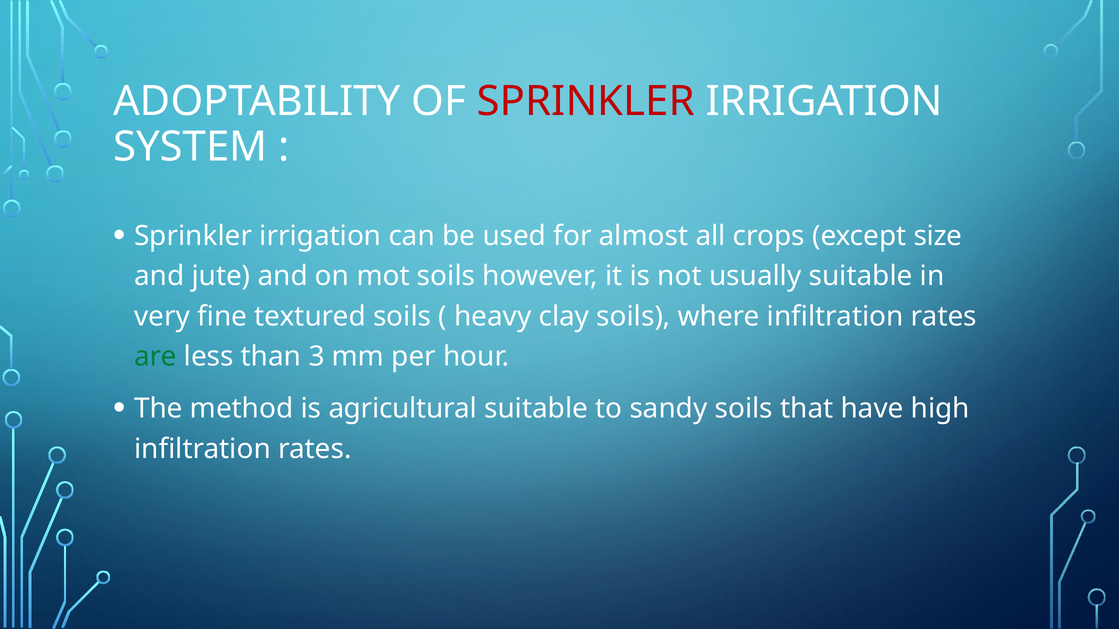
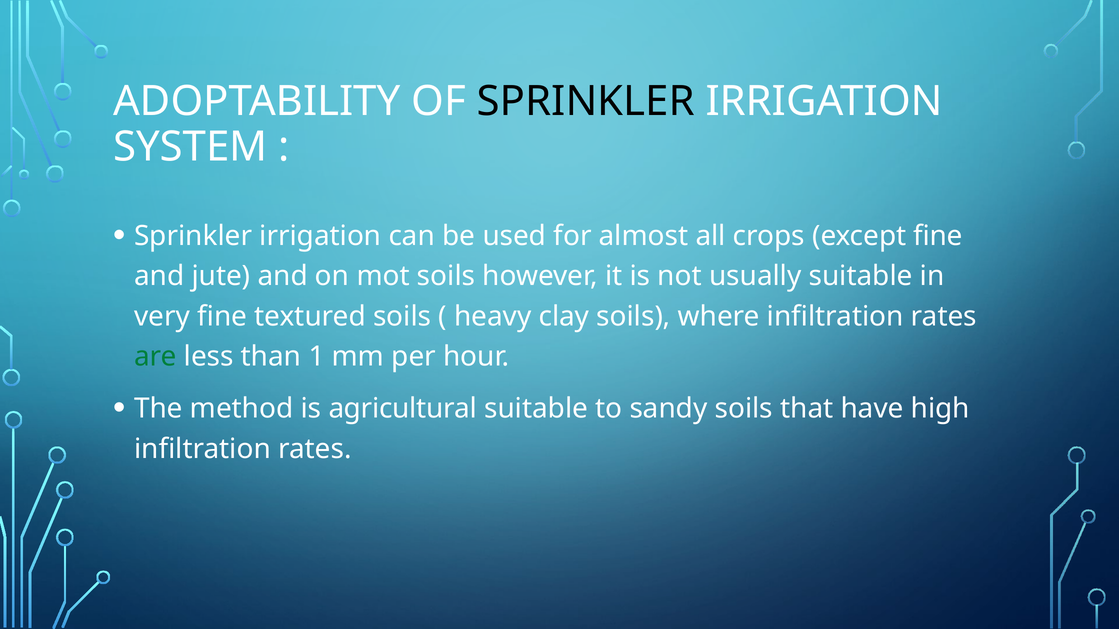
SPRINKLER at (586, 102) colour: red -> black
except size: size -> fine
3: 3 -> 1
